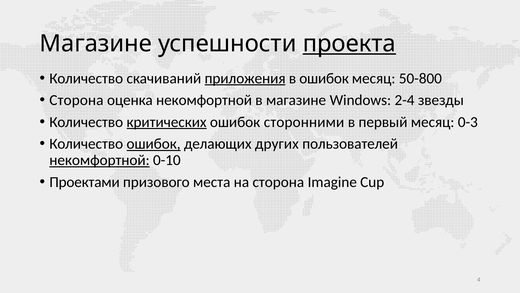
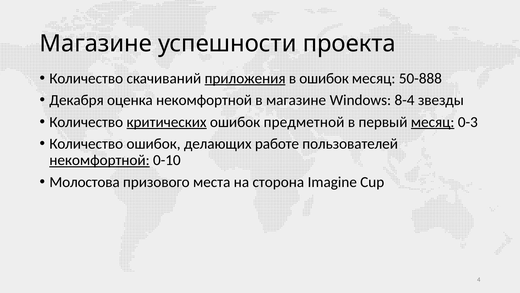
проекта underline: present -> none
50-800: 50-800 -> 50-888
Сторона at (76, 100): Сторона -> Декабря
2-4: 2-4 -> 8-4
сторонними: сторонними -> предметной
месяц at (433, 122) underline: none -> present
ошибок at (154, 144) underline: present -> none
других: других -> работе
Проектами: Проектами -> Молостова
